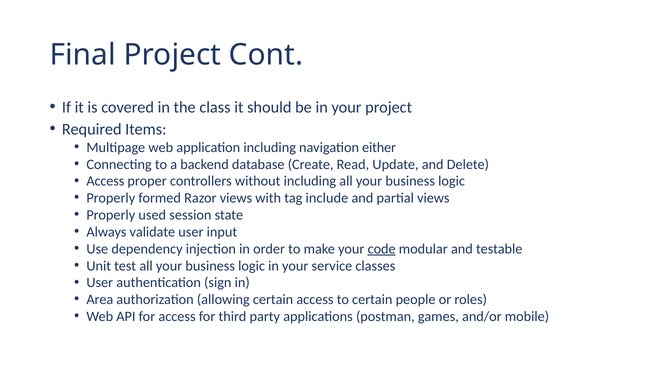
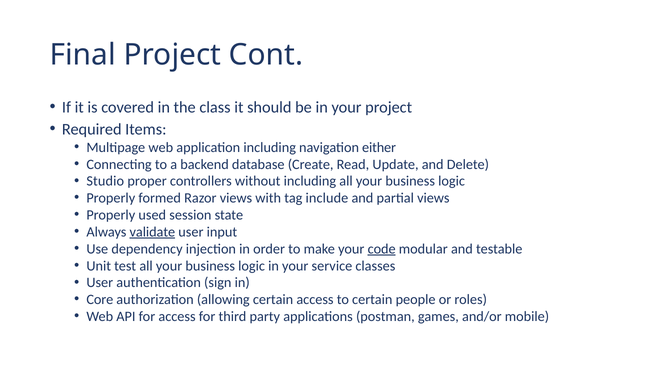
Access at (105, 181): Access -> Studio
validate underline: none -> present
Area: Area -> Core
